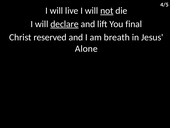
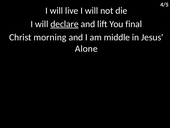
not underline: present -> none
reserved: reserved -> morning
breath: breath -> middle
